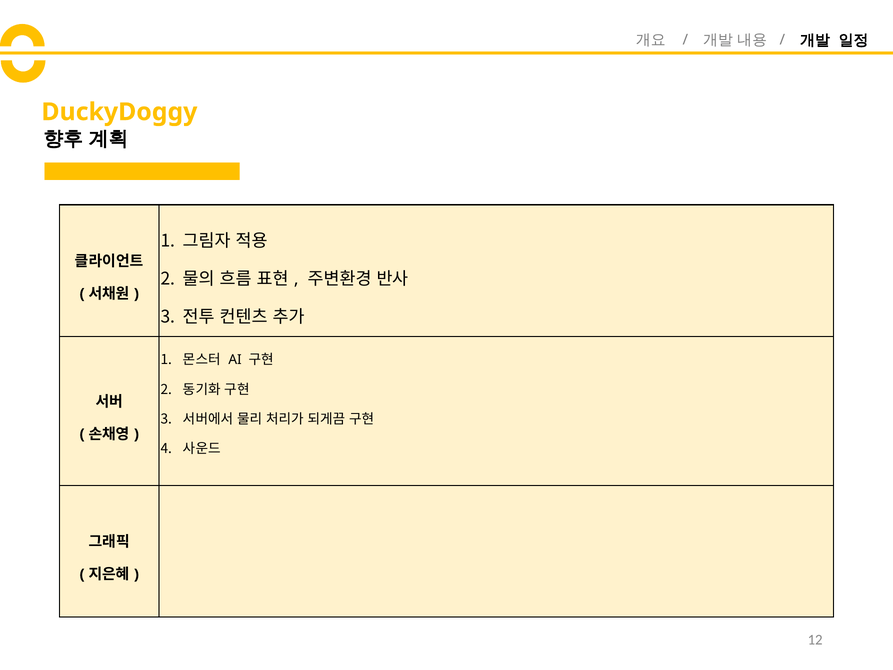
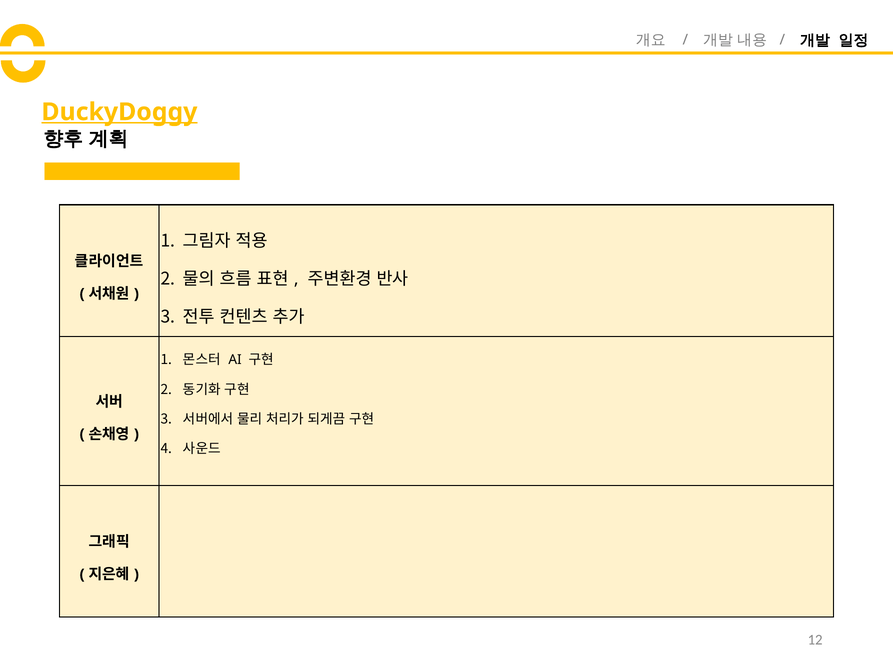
DuckyDoggy underline: none -> present
